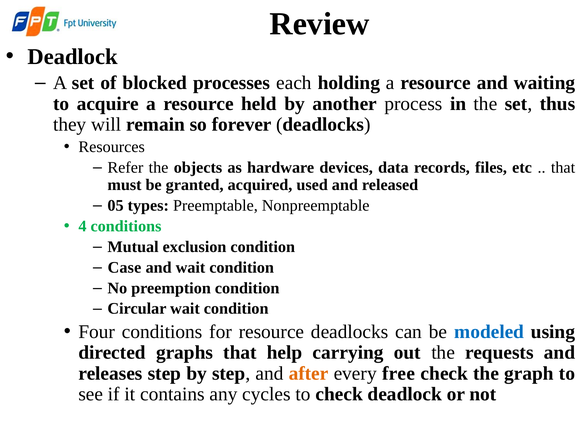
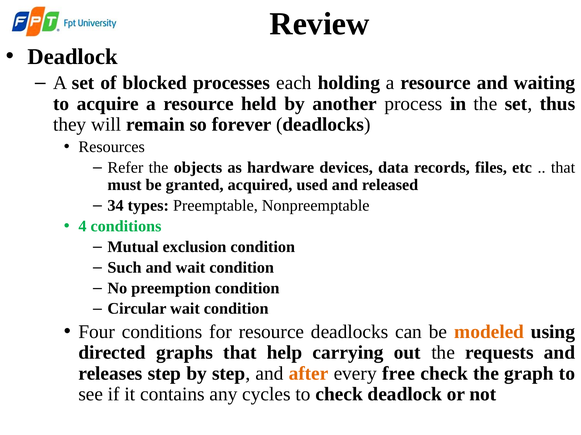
05: 05 -> 34
Case: Case -> Such
modeled colour: blue -> orange
